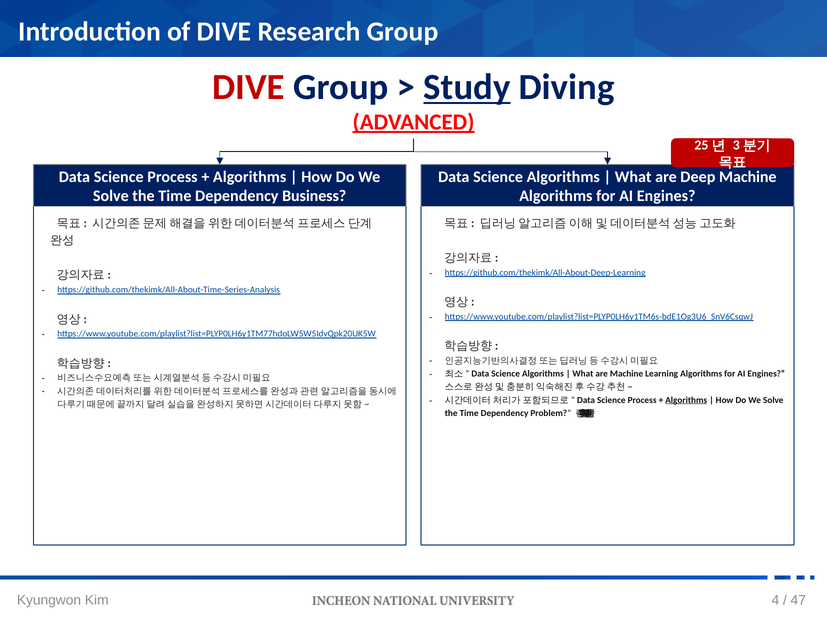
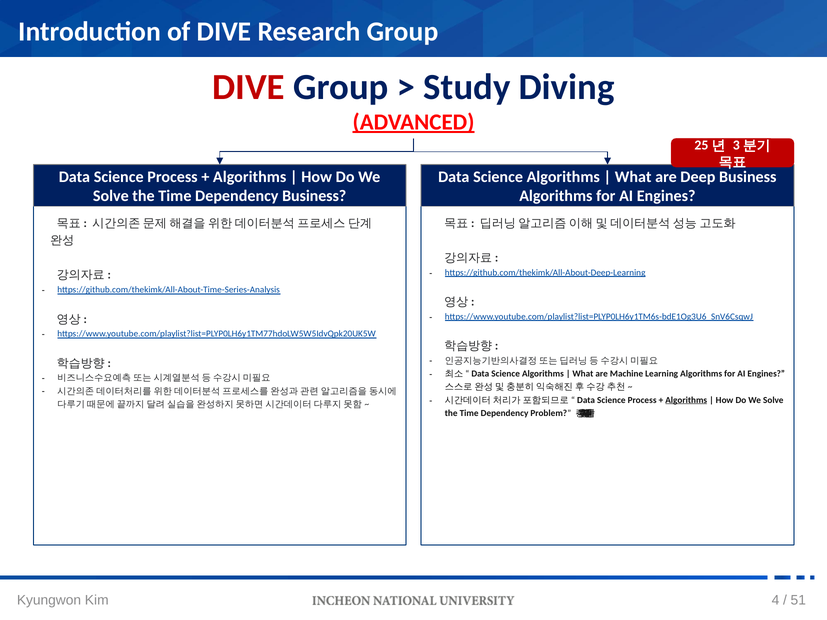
Study underline: present -> none
Deep Machine: Machine -> Business
47: 47 -> 51
